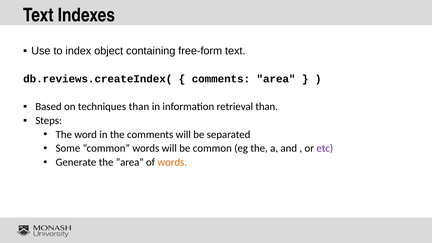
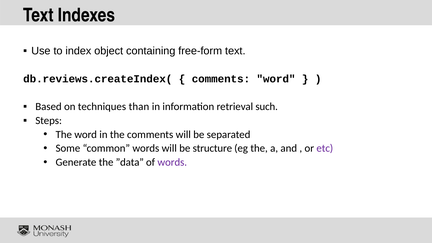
comments area: area -> word
retrieval than: than -> such
be common: common -> structure
”area: ”area -> ”data
words at (172, 162) colour: orange -> purple
